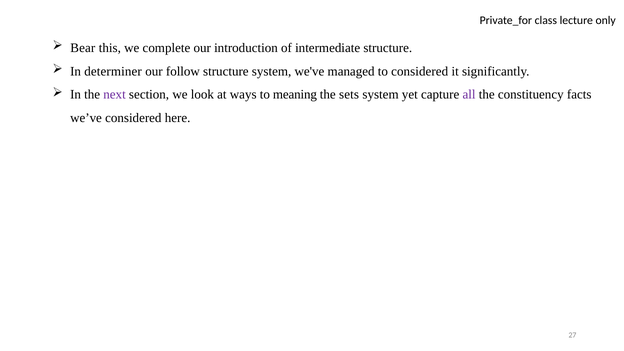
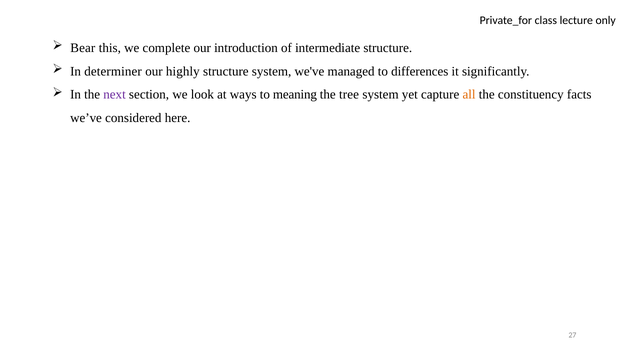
follow: follow -> highly
to considered: considered -> differences
sets: sets -> tree
all colour: purple -> orange
